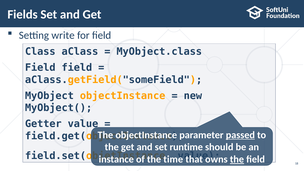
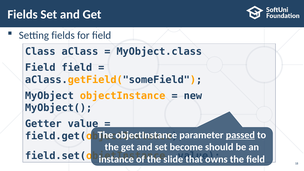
Setting write: write -> fields
runtime: runtime -> become
time: time -> slide
the at (237, 159) underline: present -> none
